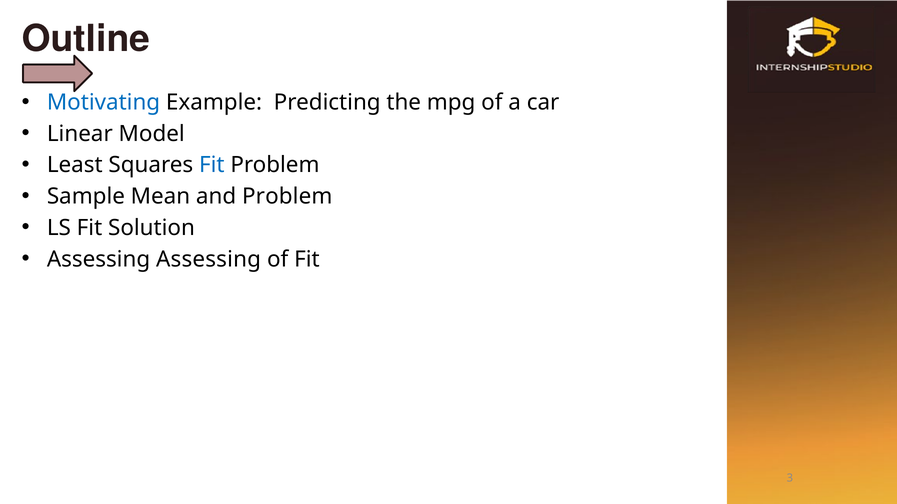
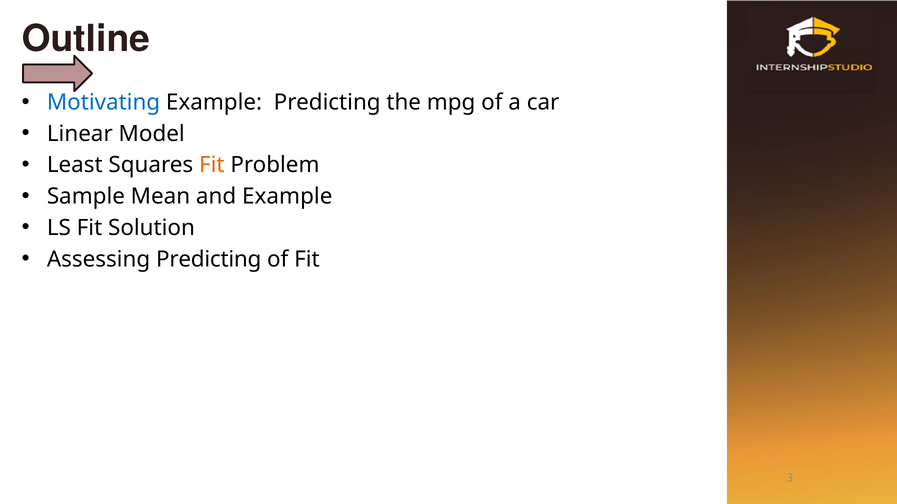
Fit at (212, 165) colour: blue -> orange
and Problem: Problem -> Example
Assessing Assessing: Assessing -> Predicting
